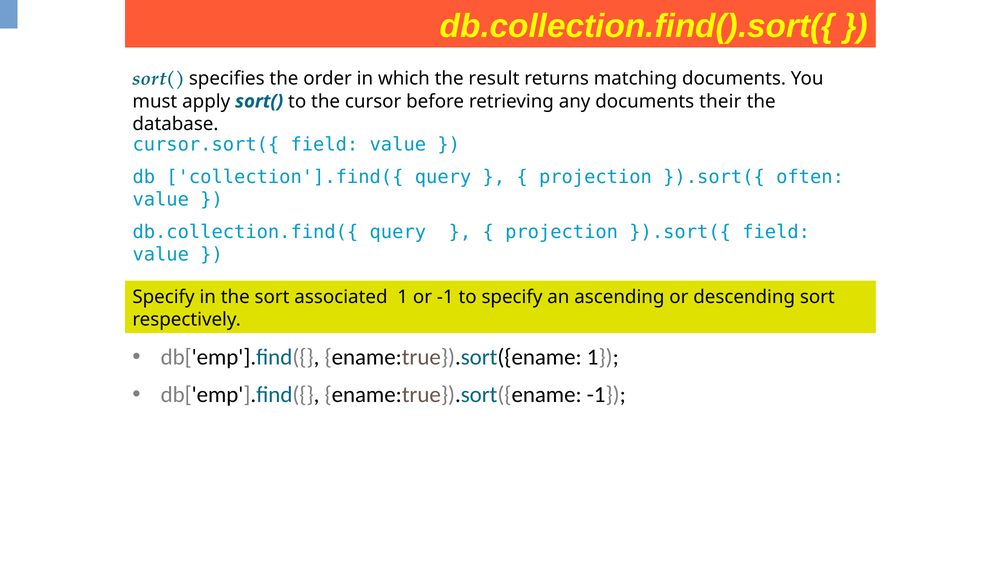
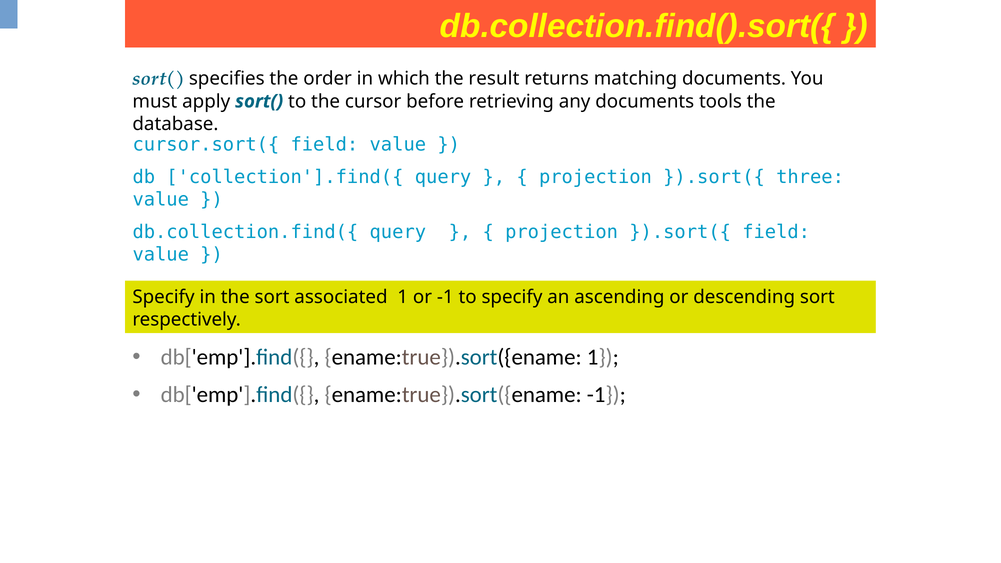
their: their -> tools
often: often -> three
